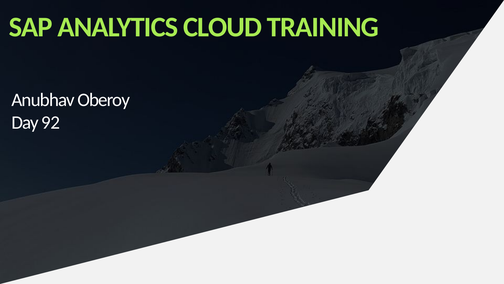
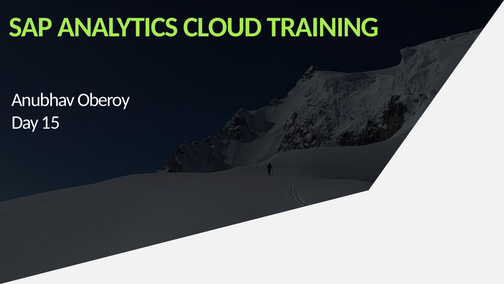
92: 92 -> 15
